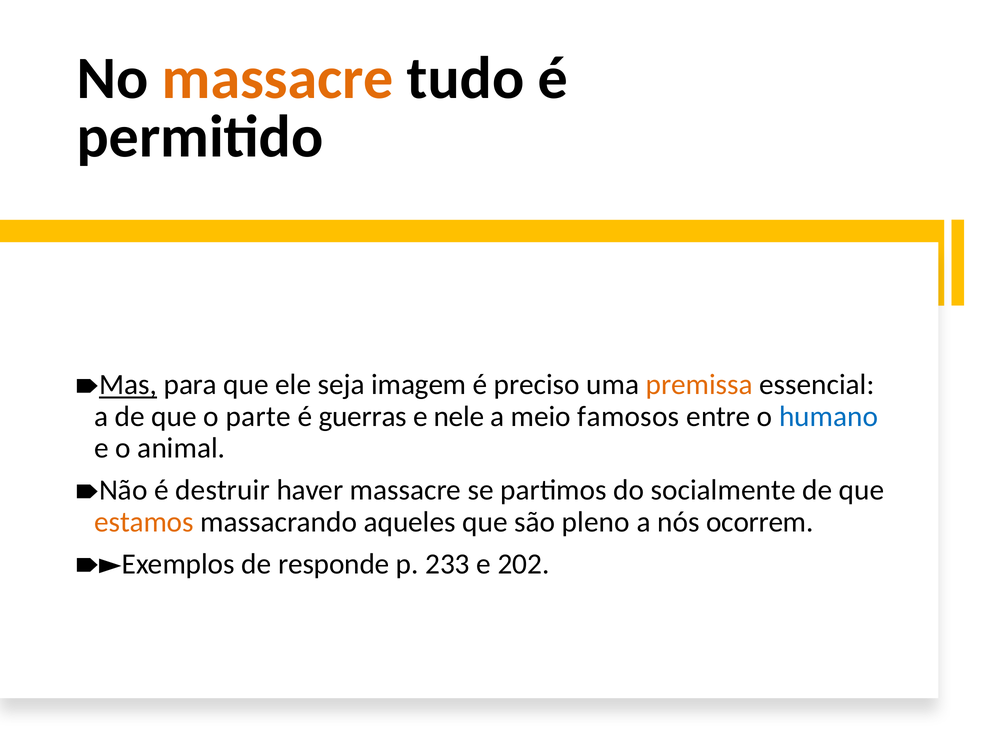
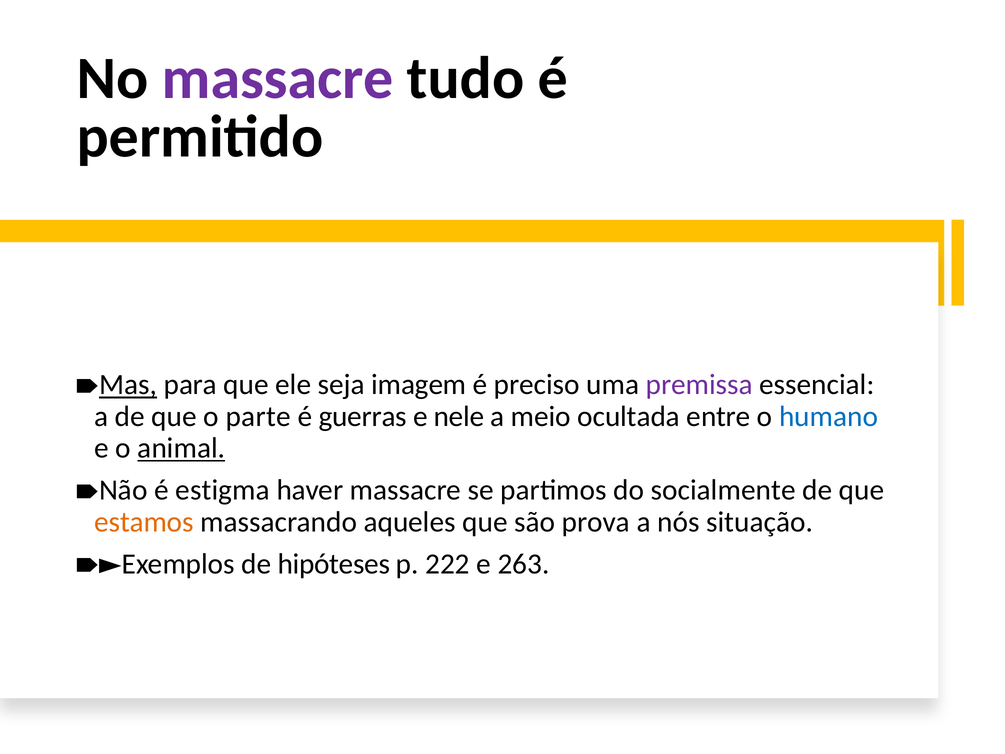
massacre at (278, 78) colour: orange -> purple
premissa colour: orange -> purple
famosos: famosos -> ocultada
animal underline: none -> present
destruir: destruir -> estigma
pleno: pleno -> prova
ocorrem: ocorrem -> situação
responde: responde -> hipóteses
233: 233 -> 222
202: 202 -> 263
